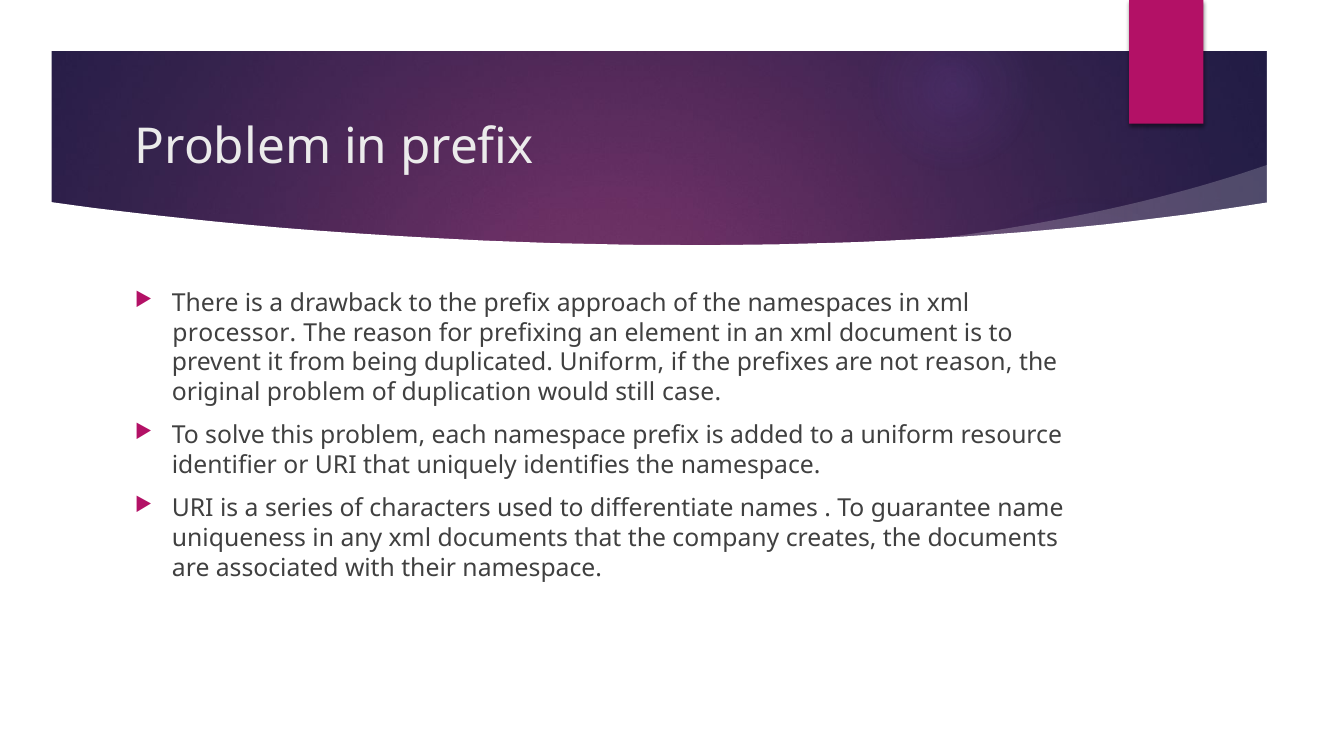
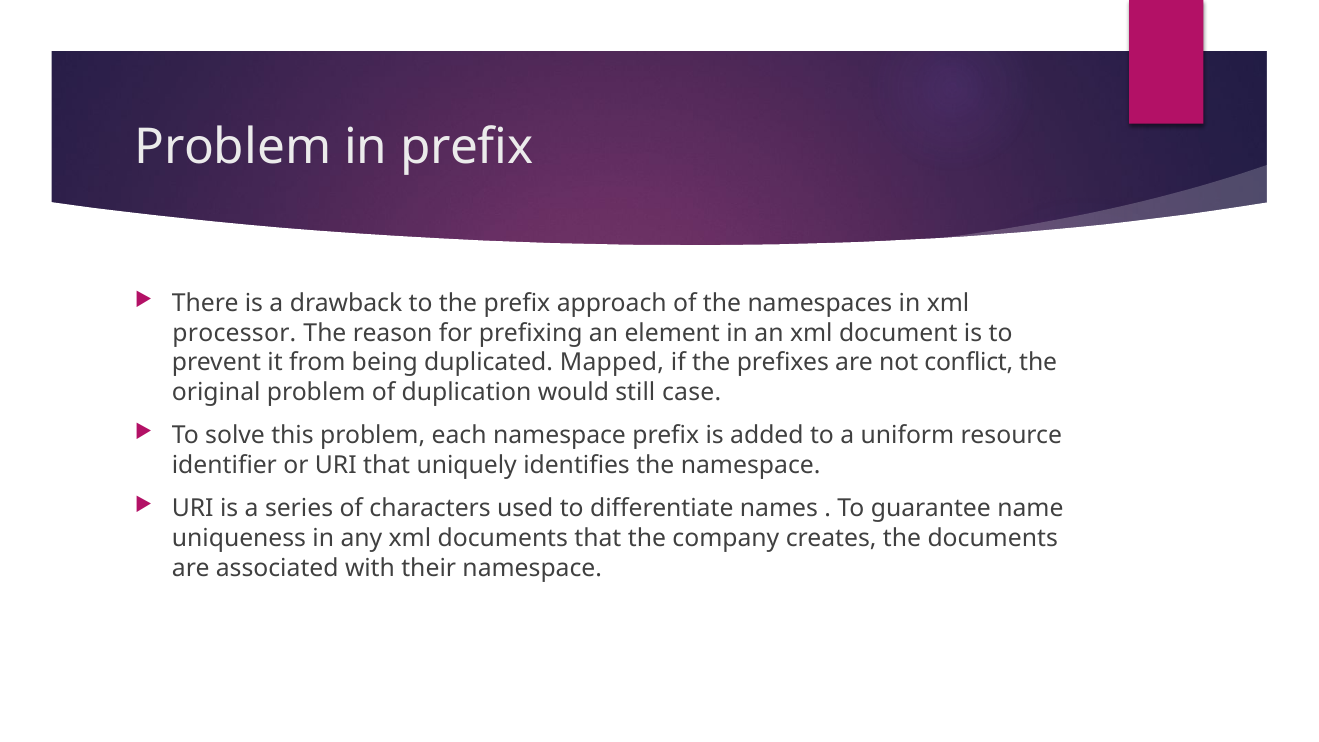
duplicated Uniform: Uniform -> Mapped
not reason: reason -> conflict
